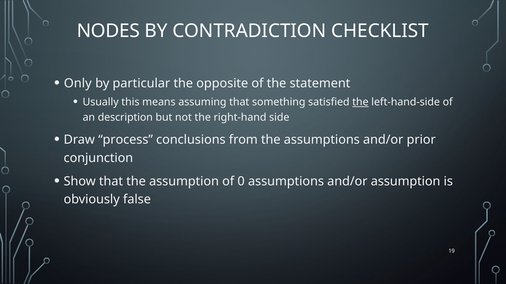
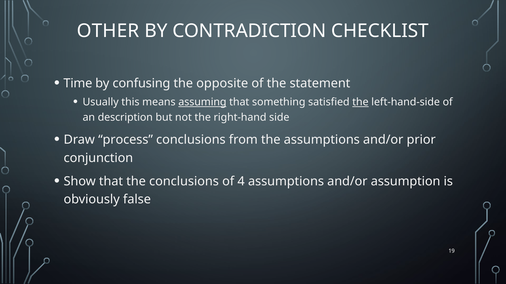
NODES: NODES -> OTHER
Only: Only -> Time
particular: particular -> confusing
assuming underline: none -> present
the assumption: assumption -> conclusions
0: 0 -> 4
